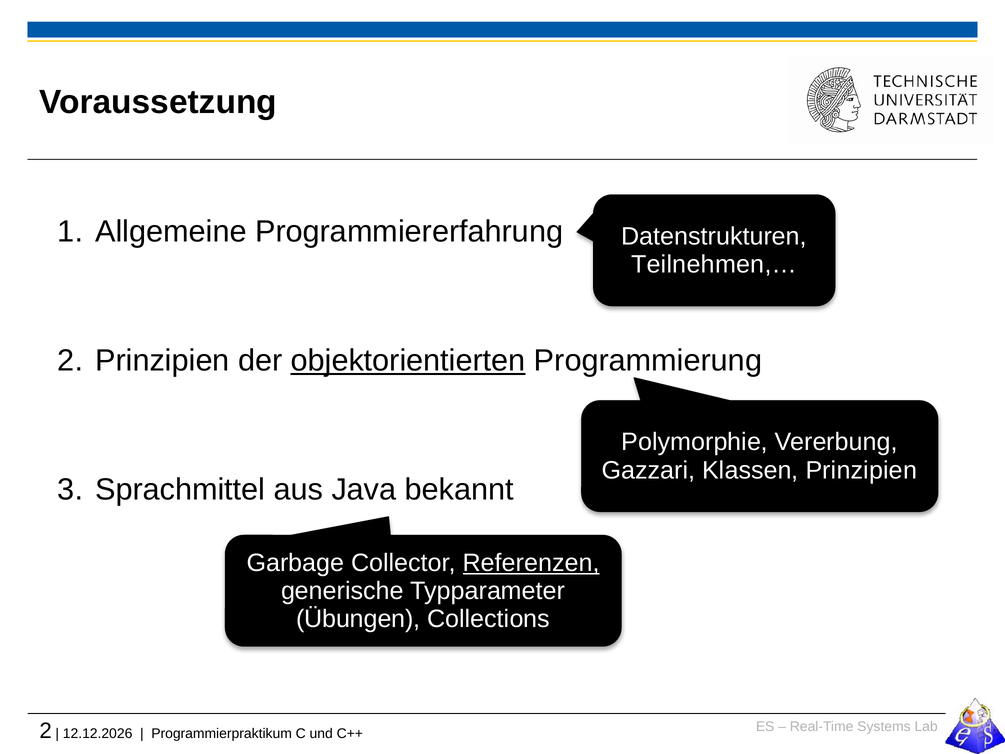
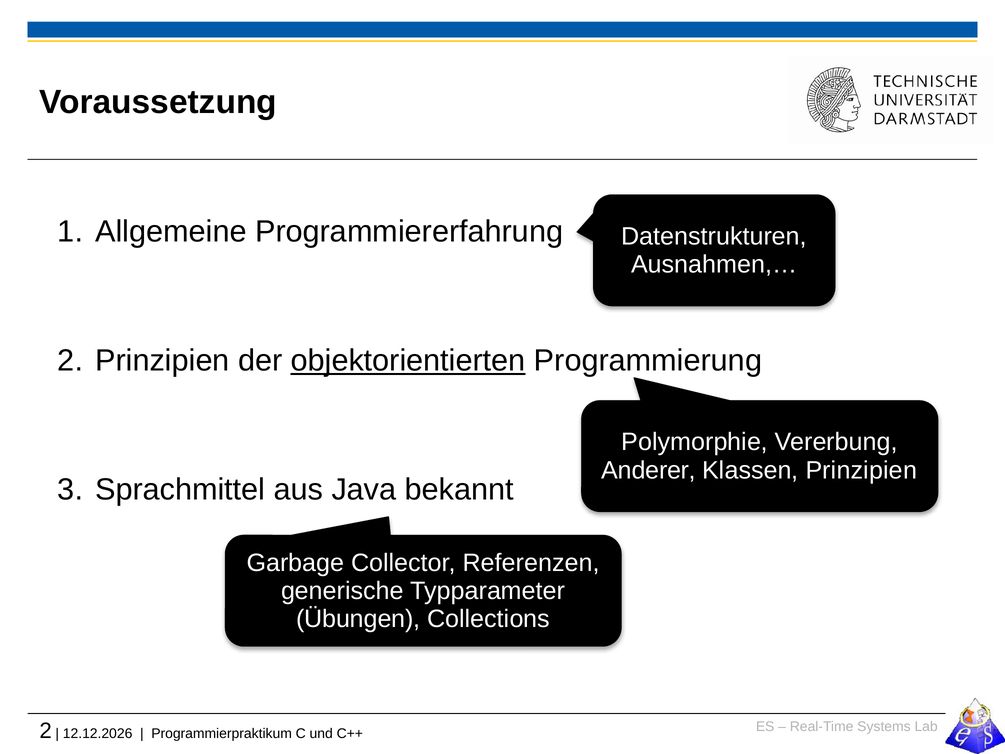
Teilnehmen,…: Teilnehmen,… -> Ausnahmen,…
Gazzari: Gazzari -> Anderer
Referenzen underline: present -> none
